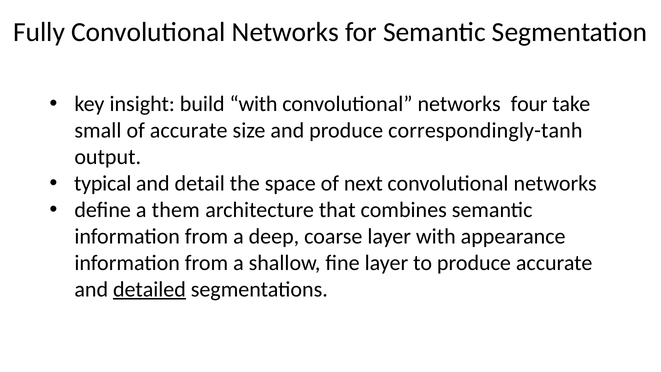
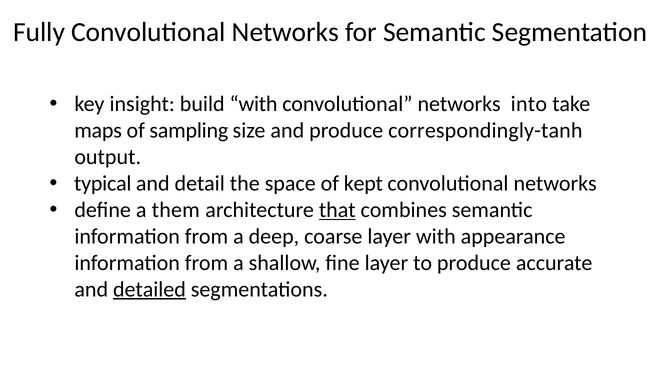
four: four -> into
small: small -> maps
of accurate: accurate -> sampling
next: next -> kept
that underline: none -> present
